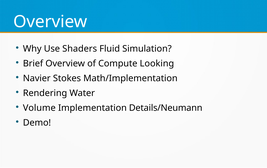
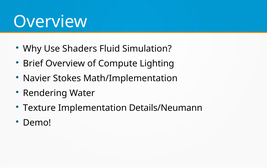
Looking: Looking -> Lighting
Volume: Volume -> Texture
